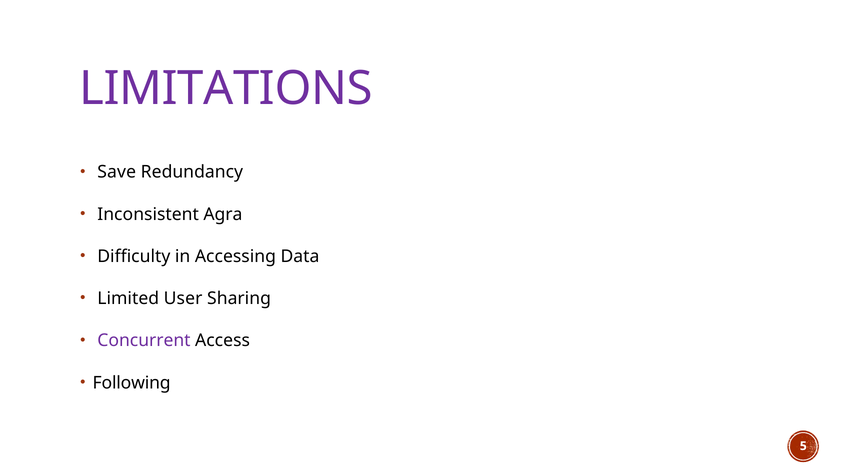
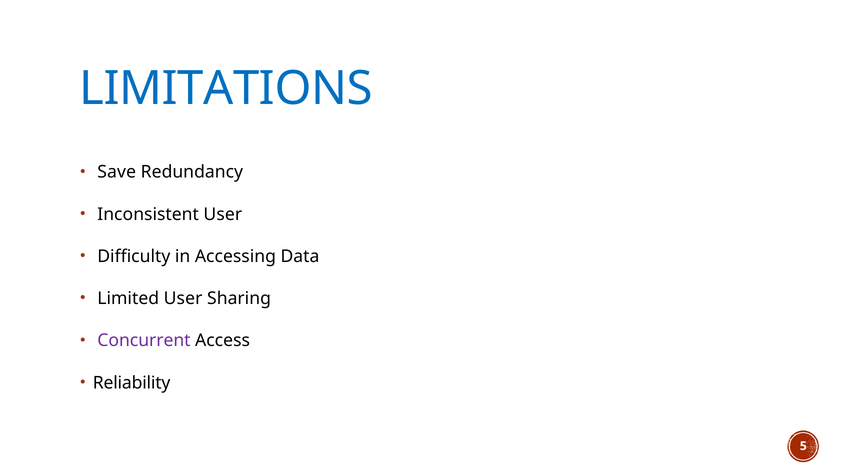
LIMITATIONS colour: purple -> blue
Inconsistent Agra: Agra -> User
Following: Following -> Reliability
